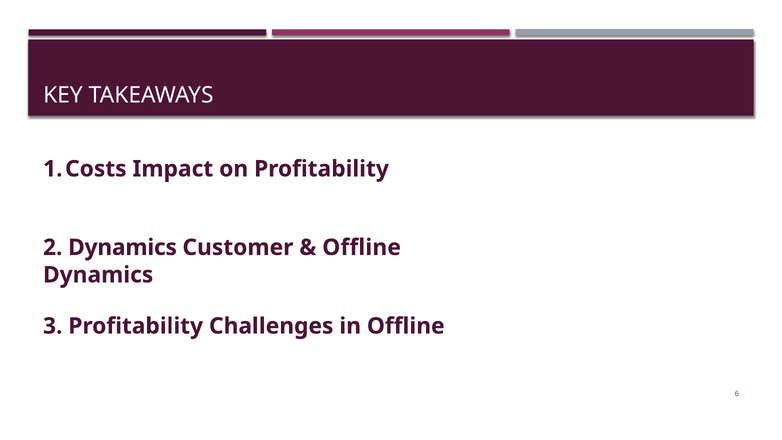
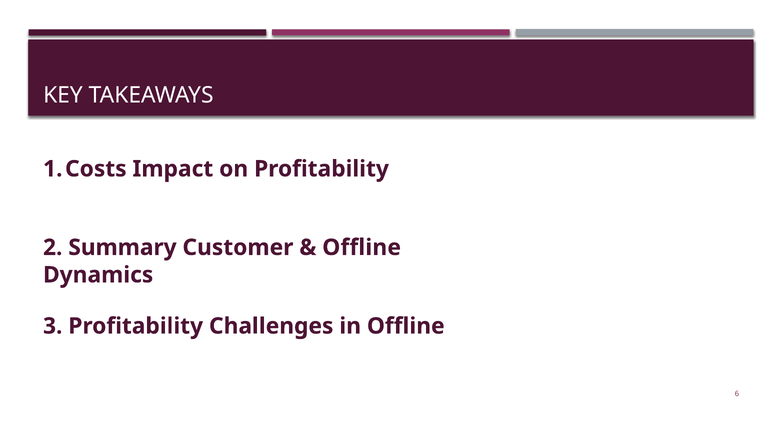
2 Dynamics: Dynamics -> Summary
